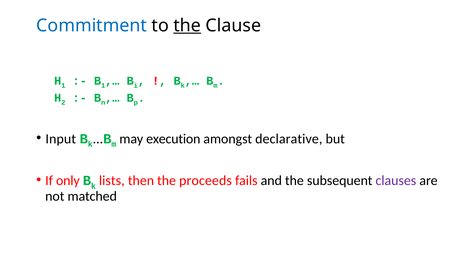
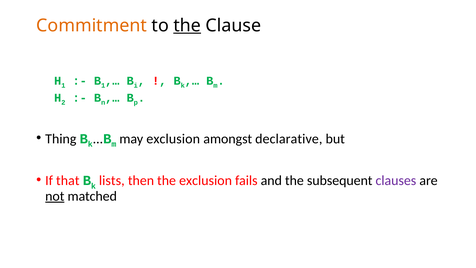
Commitment colour: blue -> orange
Input: Input -> Thing
may execution: execution -> exclusion
only: only -> that
the proceeds: proceeds -> exclusion
not underline: none -> present
